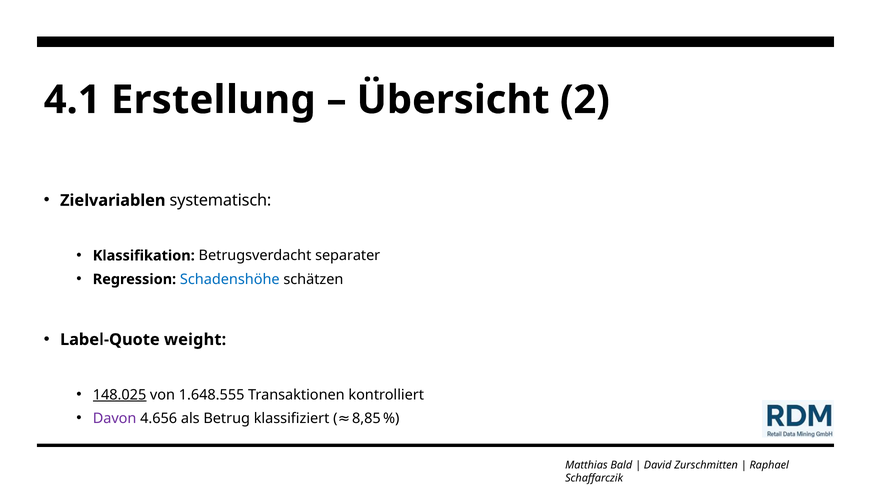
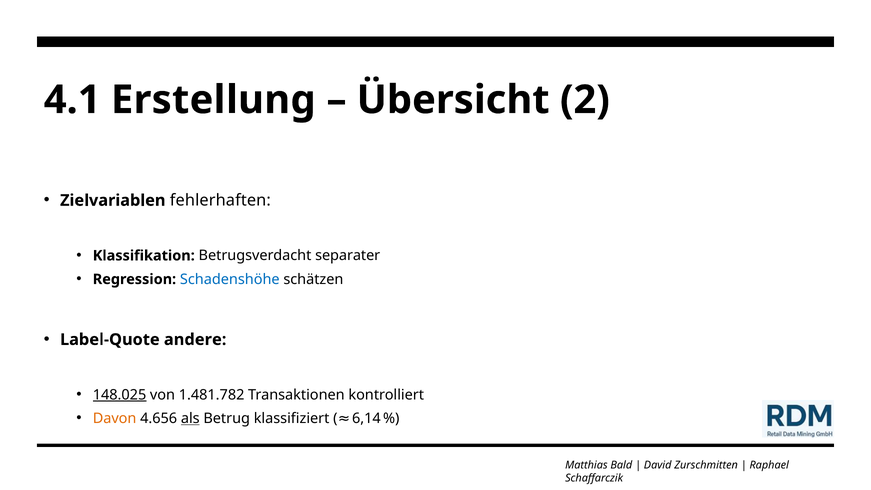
systematisch: systematisch -> fehlerhaften
weight: weight -> andere
1.648.555: 1.648.555 -> 1.481.782
Davon colour: purple -> orange
als underline: none -> present
8,85: 8,85 -> 6,14
